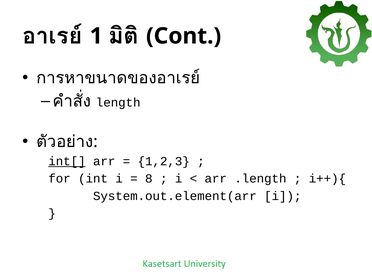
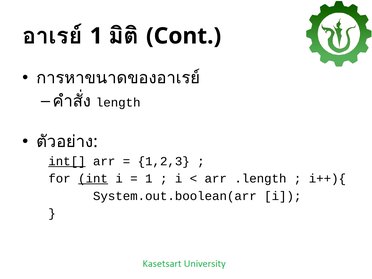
int underline: none -> present
8 at (149, 179): 8 -> 1
System.out.element(arr: System.out.element(arr -> System.out.boolean(arr
